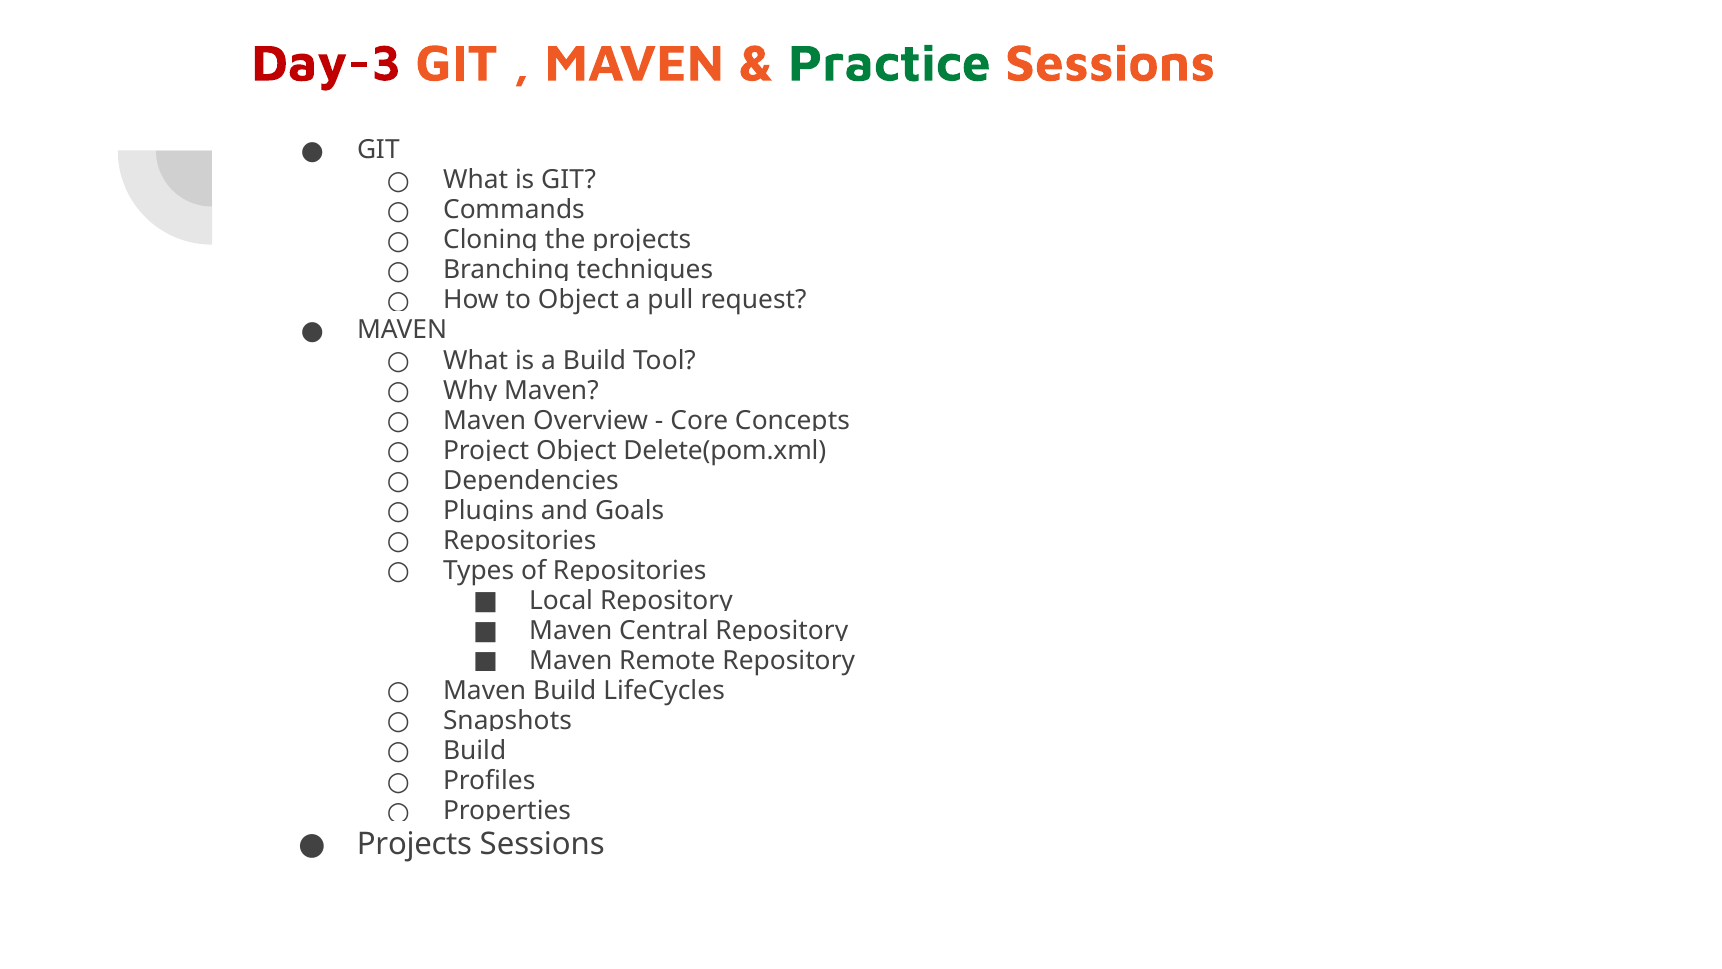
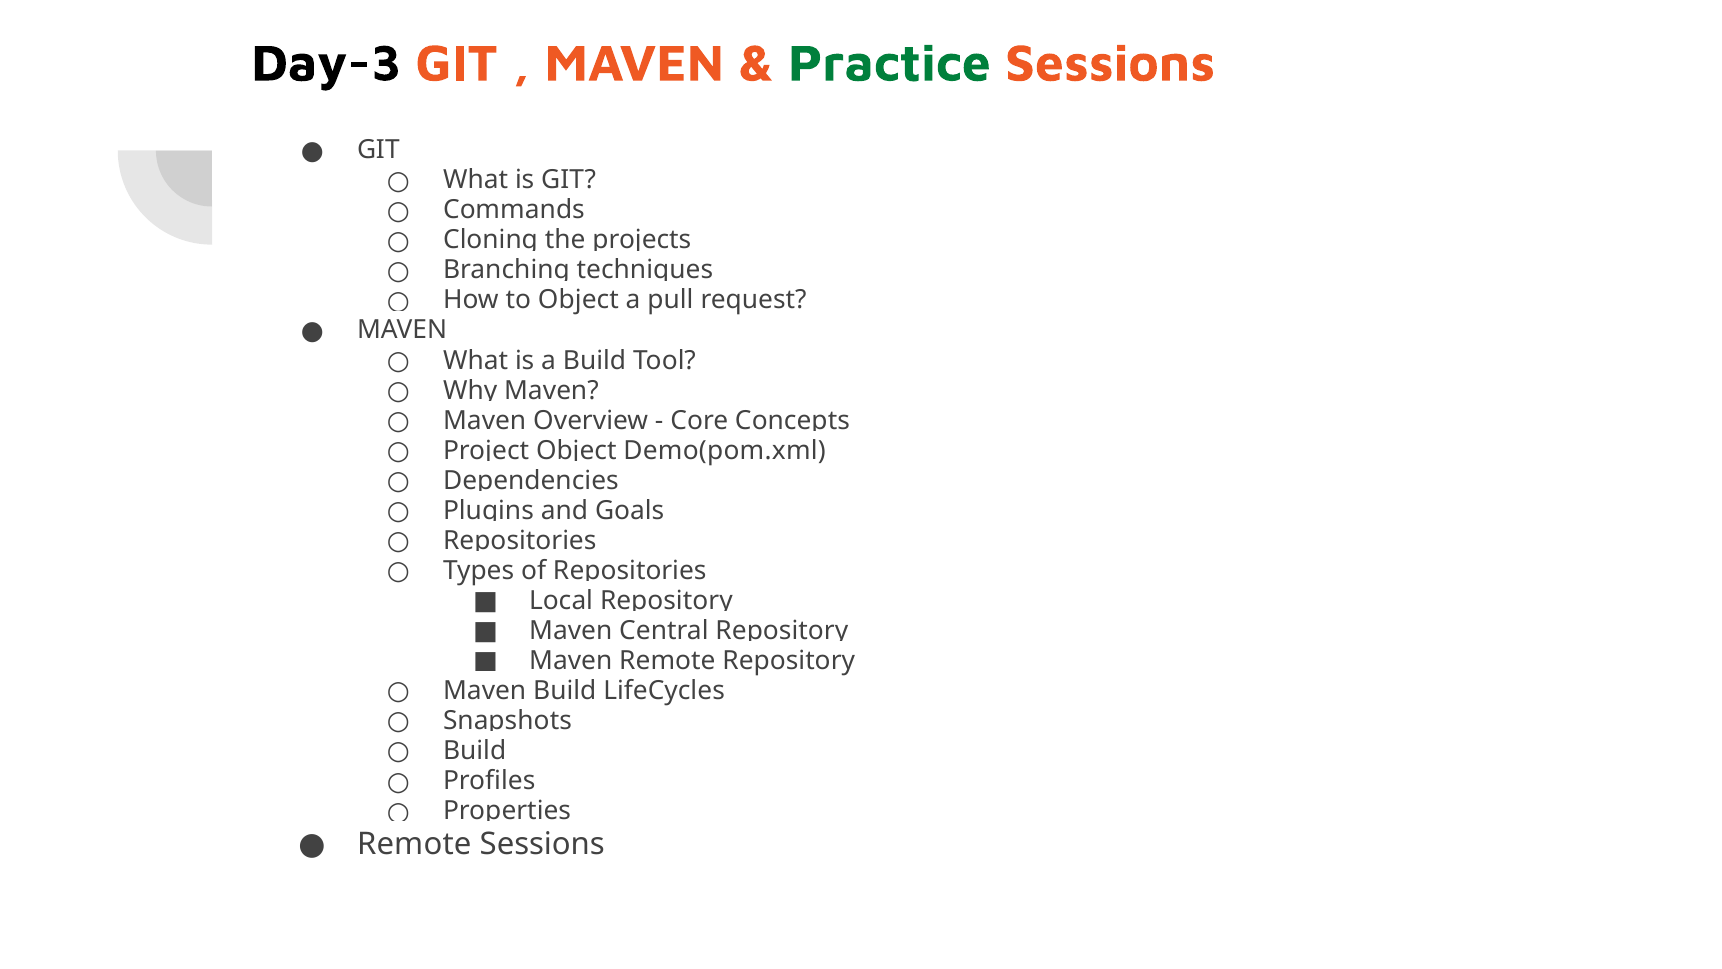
Day-3 colour: red -> black
Delete(pom.xml: Delete(pom.xml -> Demo(pom.xml
Projects at (414, 844): Projects -> Remote
